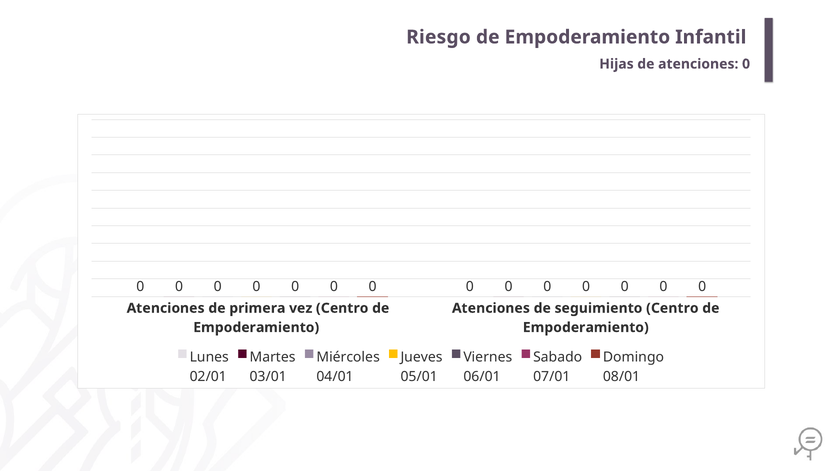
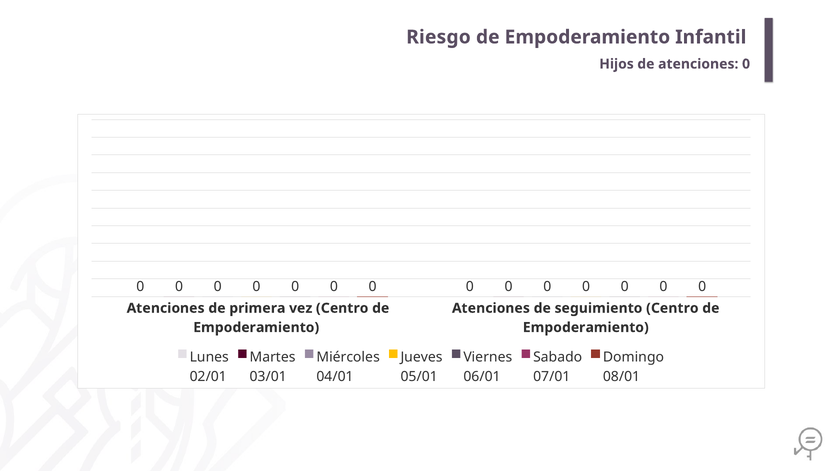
Hijas: Hijas -> Hijos
